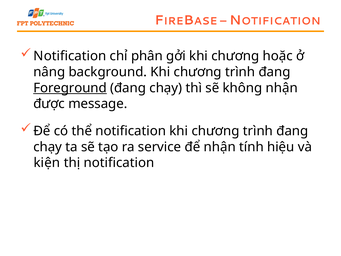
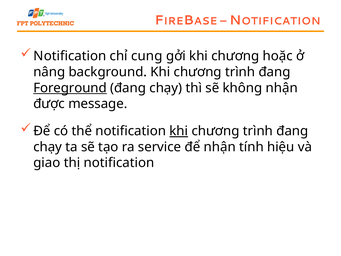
phân: phân -> cung
khi at (179, 131) underline: none -> present
kiện: kiện -> giao
